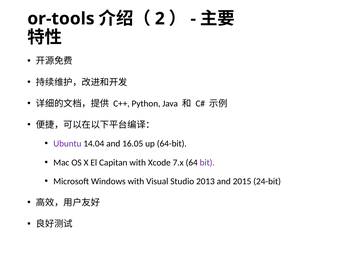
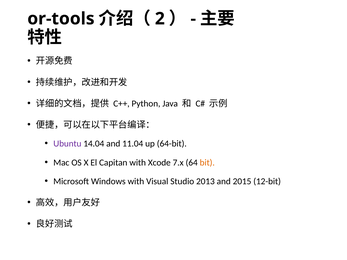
16.05: 16.05 -> 11.04
bit colour: purple -> orange
24-bit: 24-bit -> 12-bit
